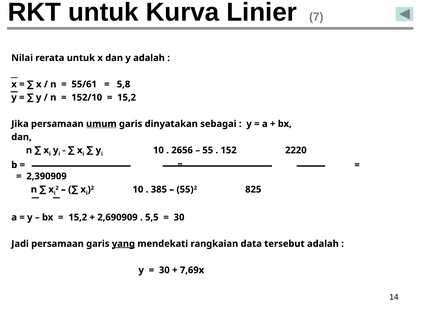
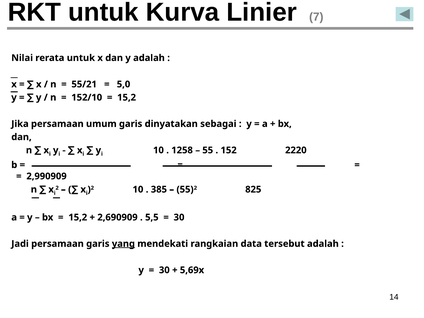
55/61: 55/61 -> 55/21
5,8: 5,8 -> 5,0
umum underline: present -> none
2656: 2656 -> 1258
2,390909: 2,390909 -> 2,990909
7,69x: 7,69x -> 5,69x
